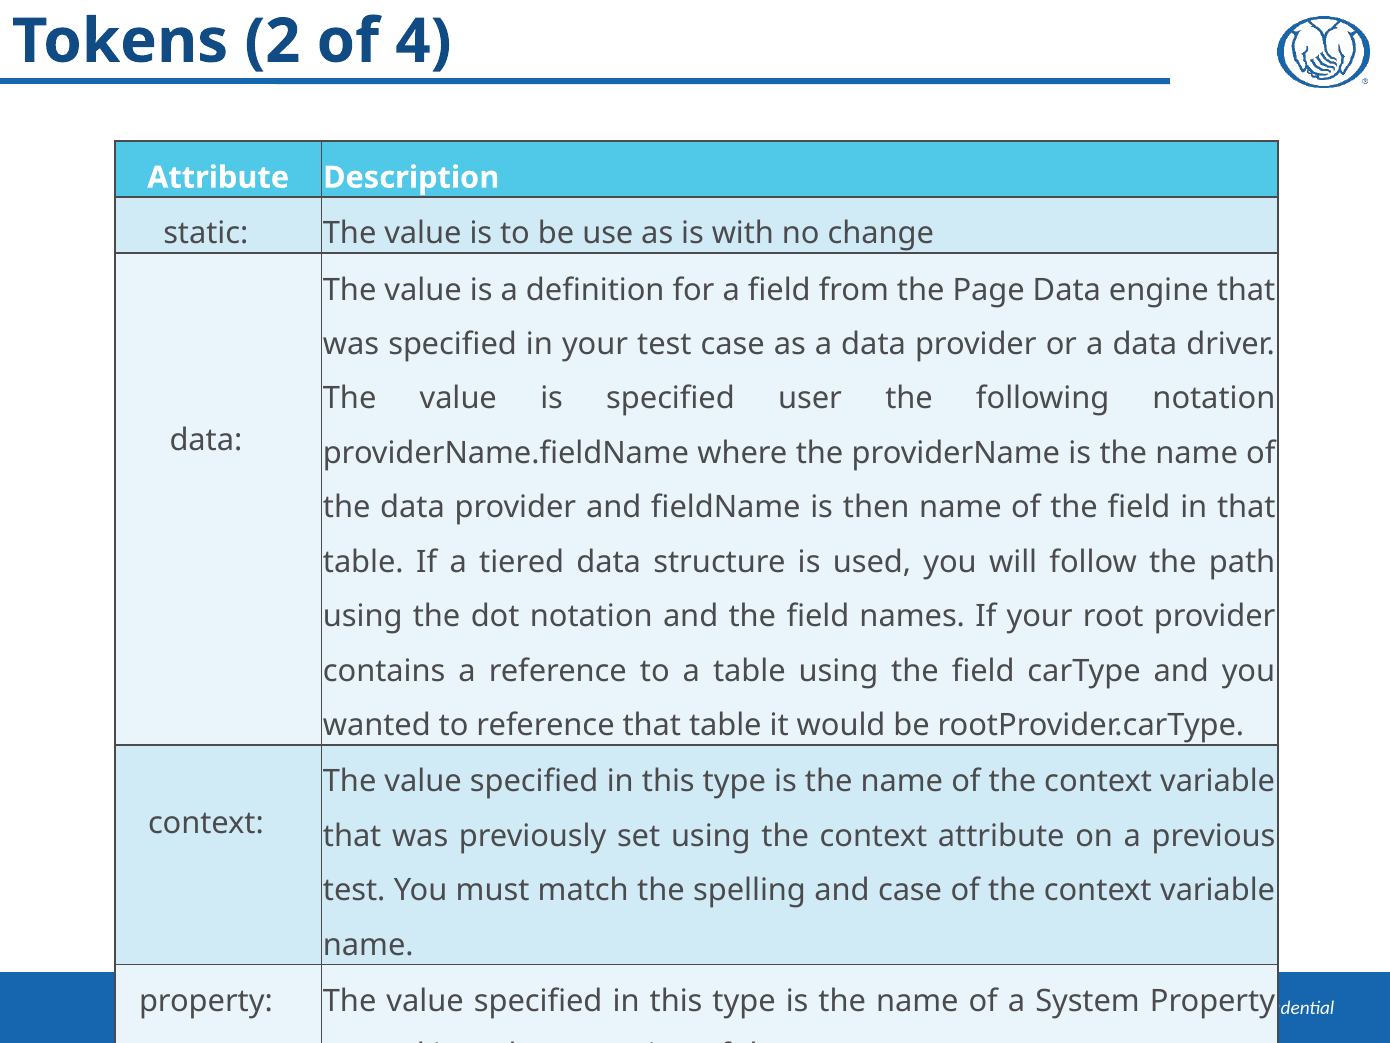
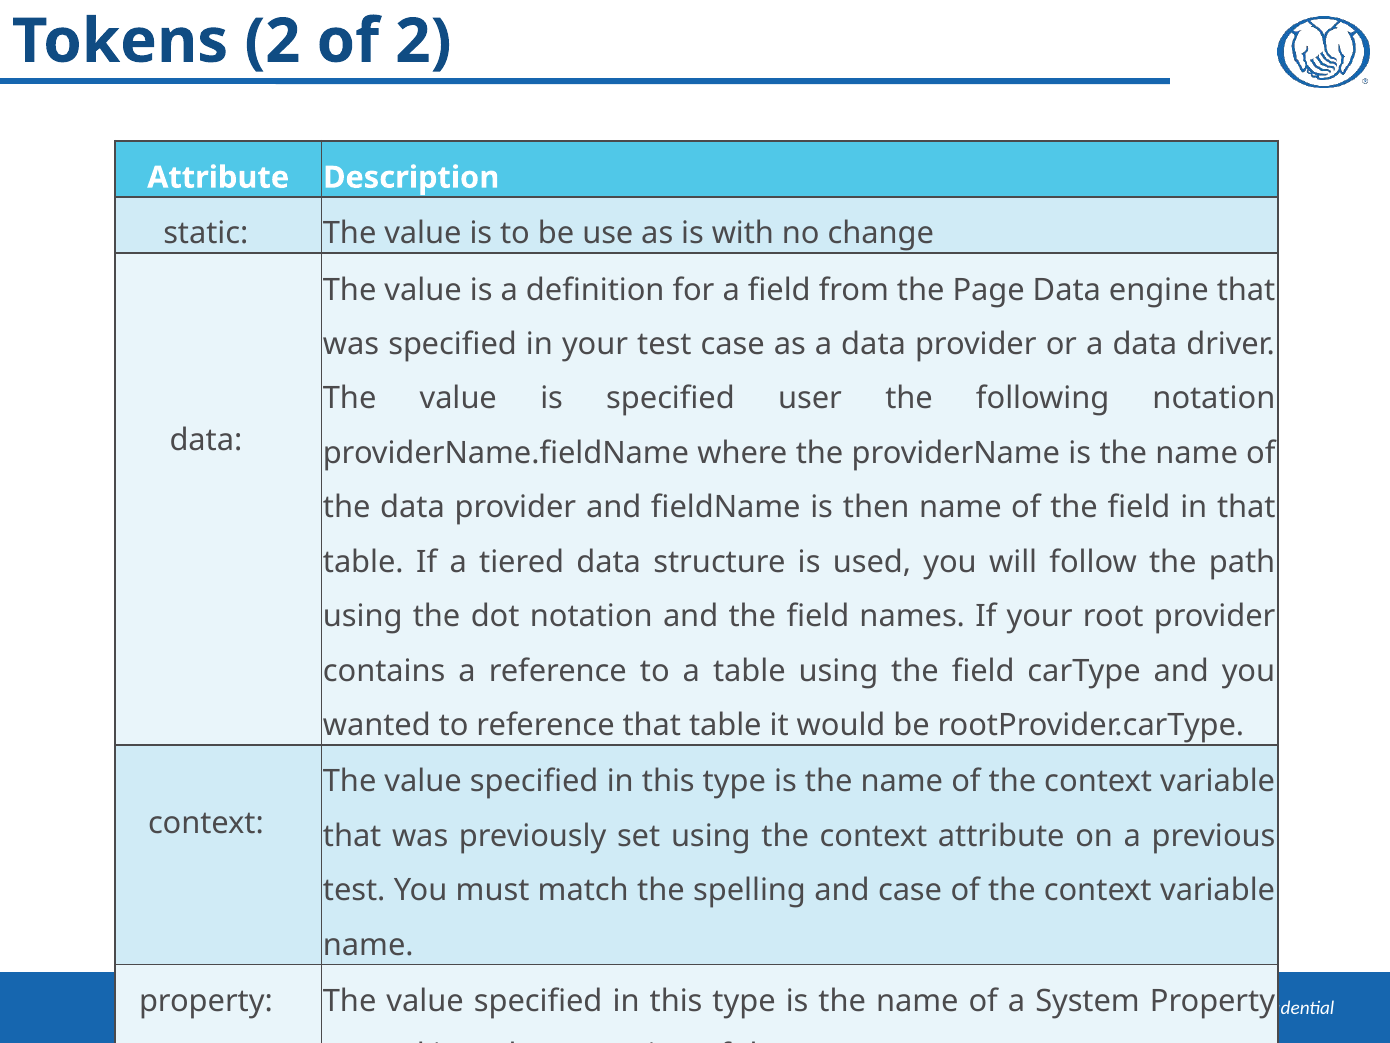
of 4: 4 -> 2
